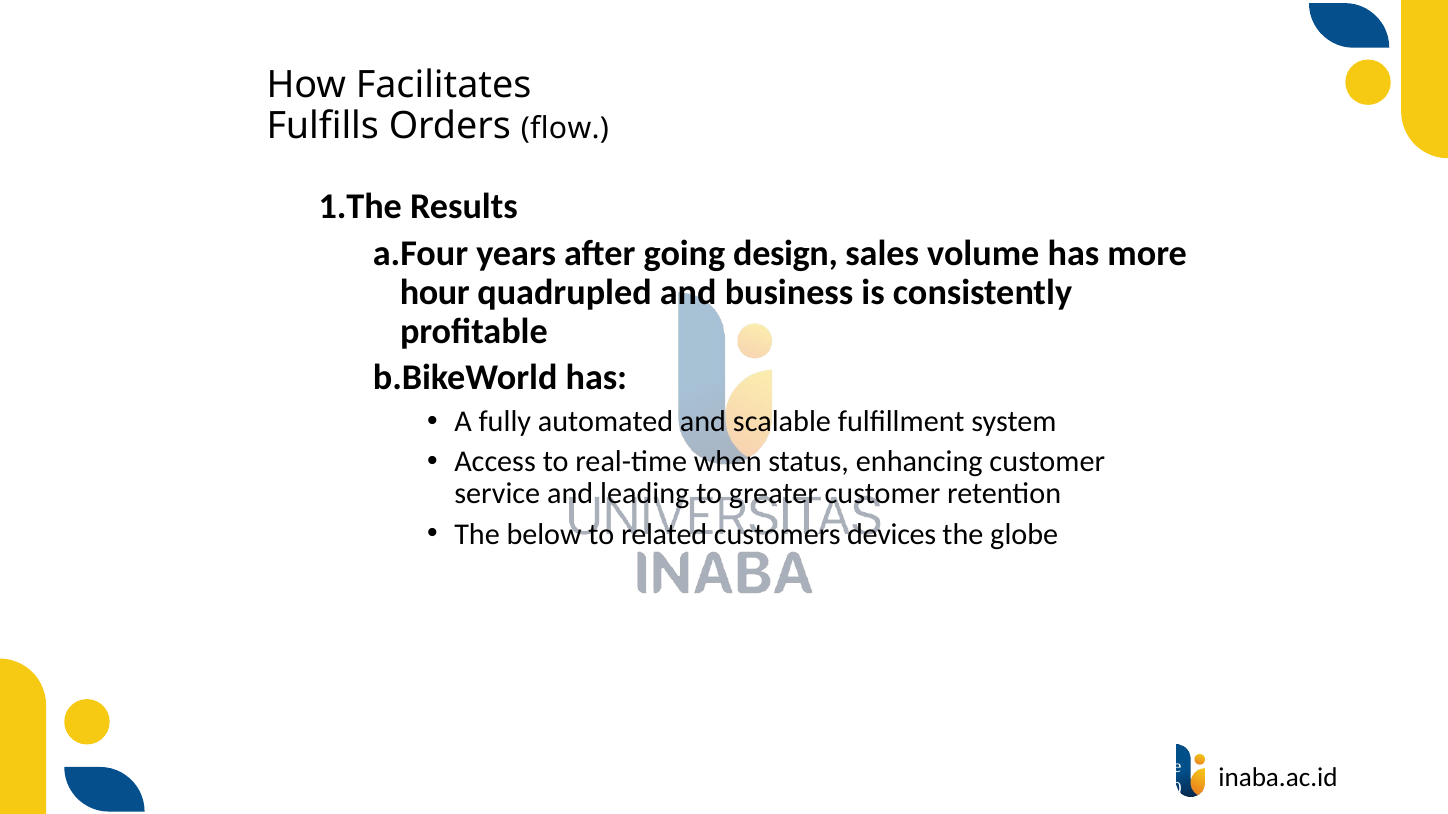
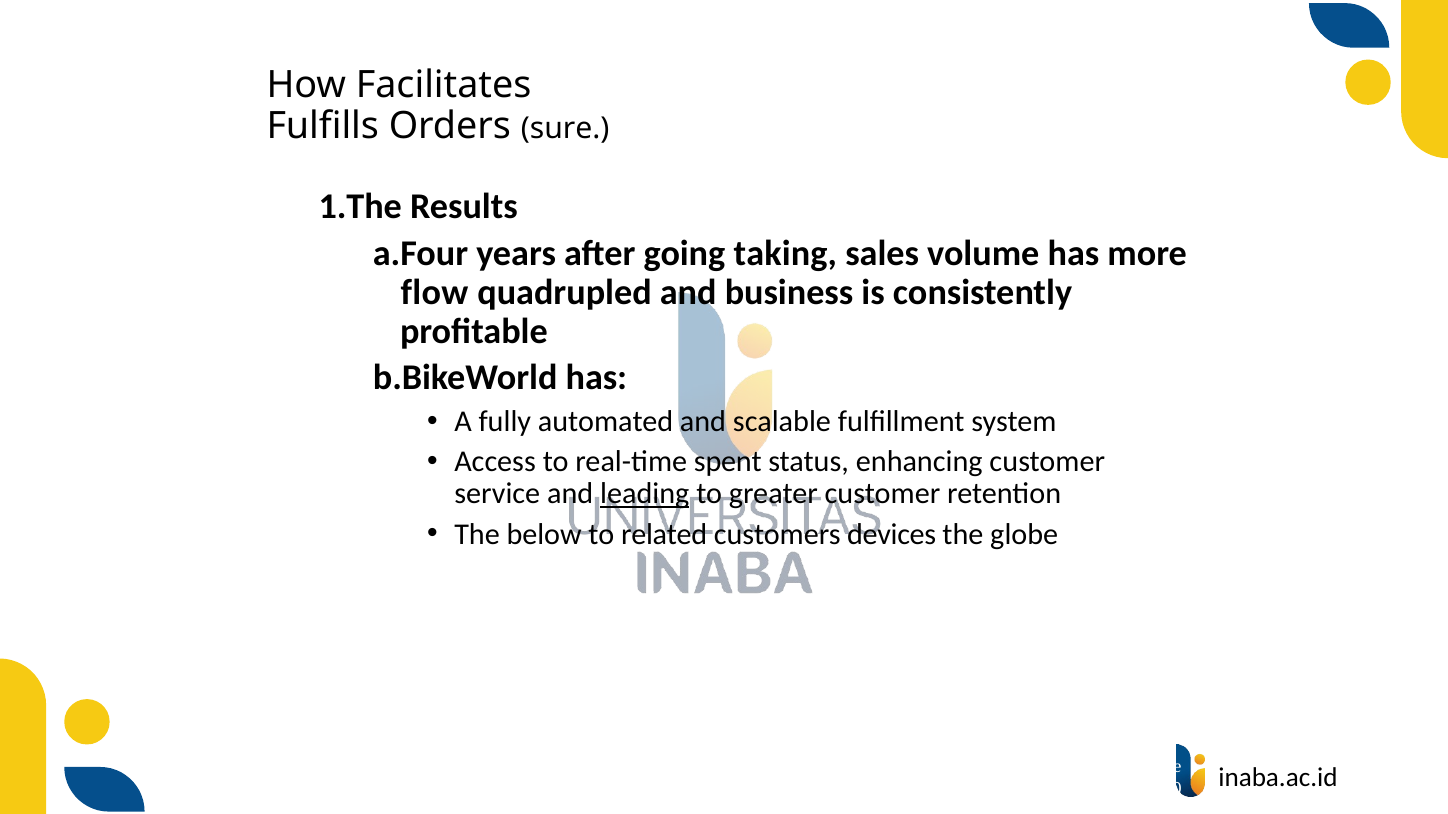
flow: flow -> sure
design: design -> taking
hour: hour -> flow
when: when -> spent
leading underline: none -> present
